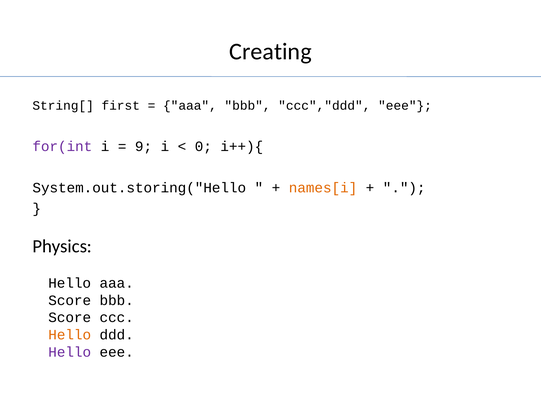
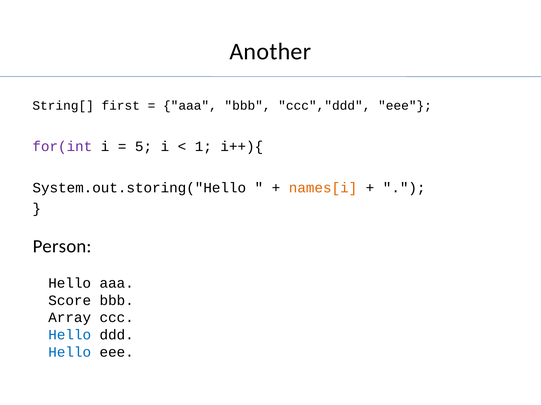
Creating: Creating -> Another
9: 9 -> 5
0: 0 -> 1
Physics: Physics -> Person
Score at (70, 318): Score -> Array
Hello at (70, 336) colour: orange -> blue
Hello at (70, 353) colour: purple -> blue
